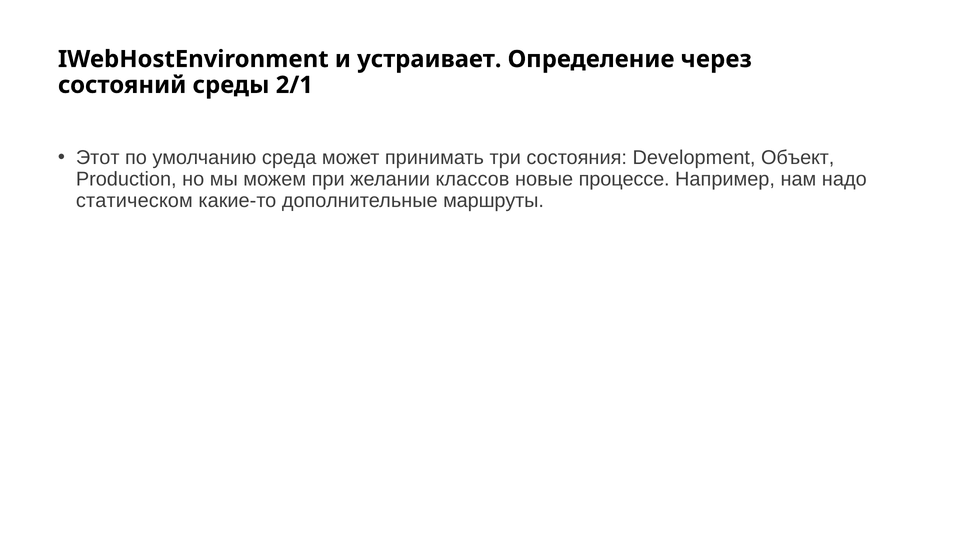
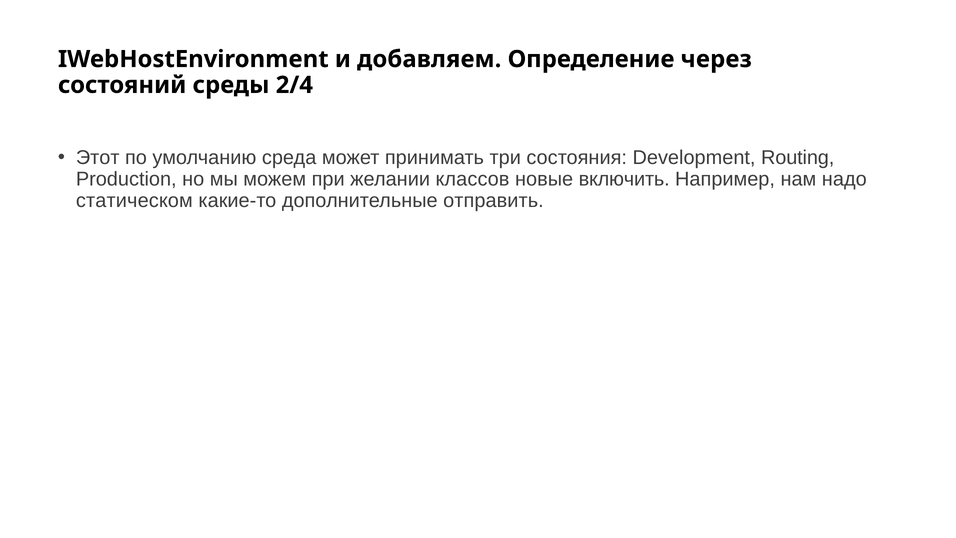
устраивает: устраивает -> добавляем
2/1: 2/1 -> 2/4
Объект: Объект -> Routing
процессе: процессе -> включить
маршруты: маршруты -> отправить
